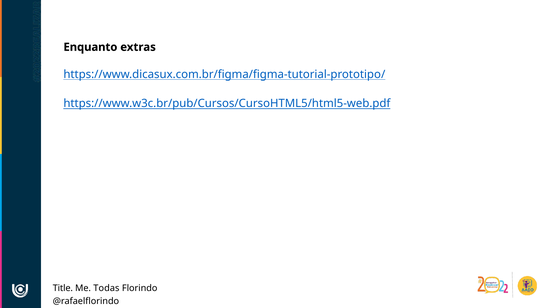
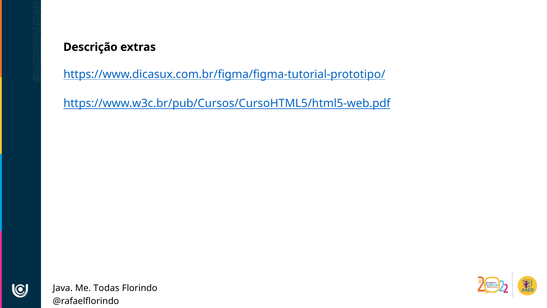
Enquanto: Enquanto -> Descrição
Title: Title -> Java
